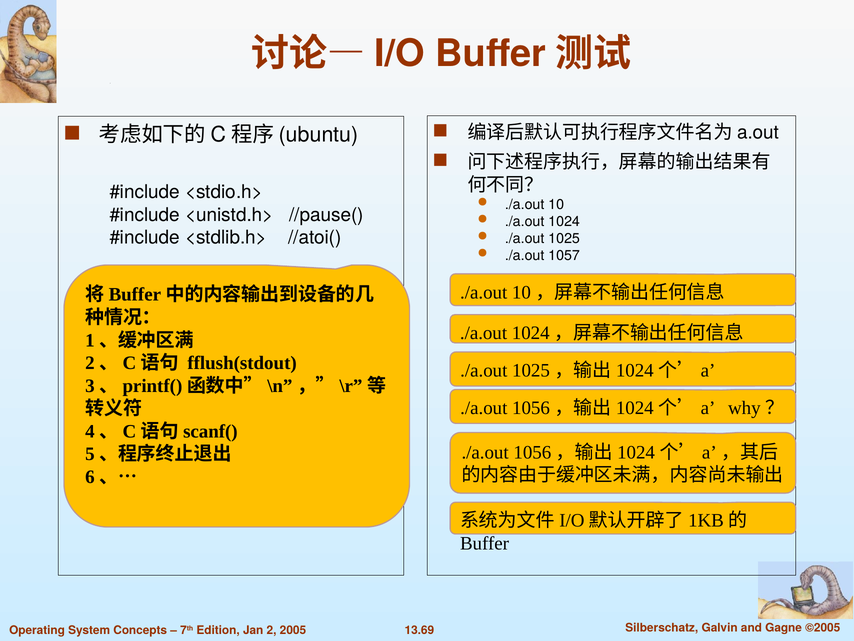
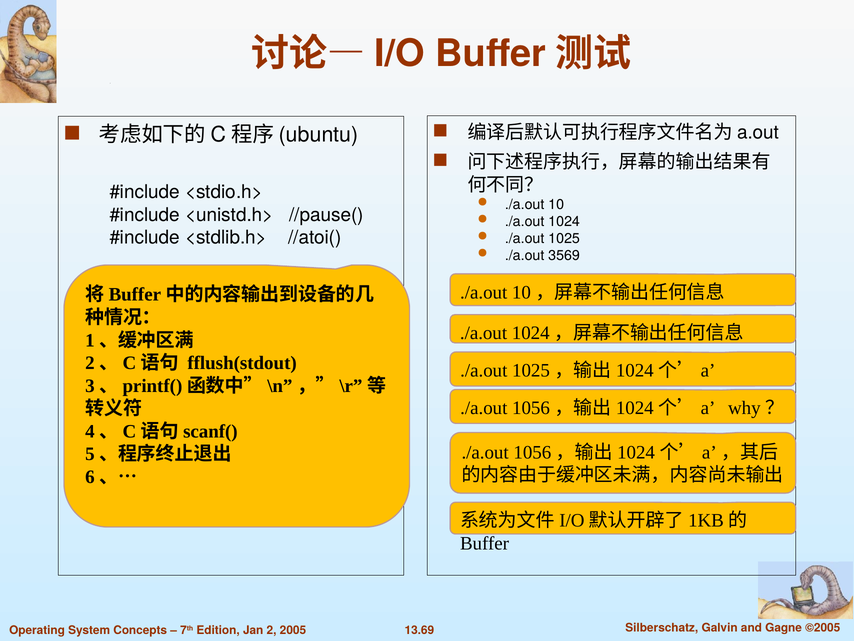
1057: 1057 -> 3569
